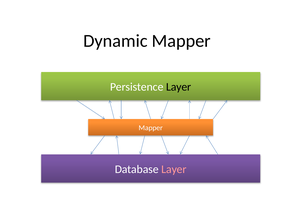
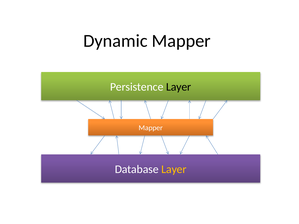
Layer at (174, 169) colour: pink -> yellow
